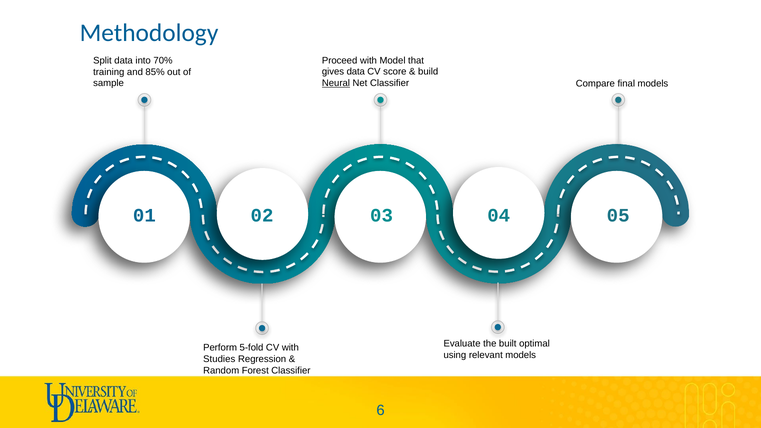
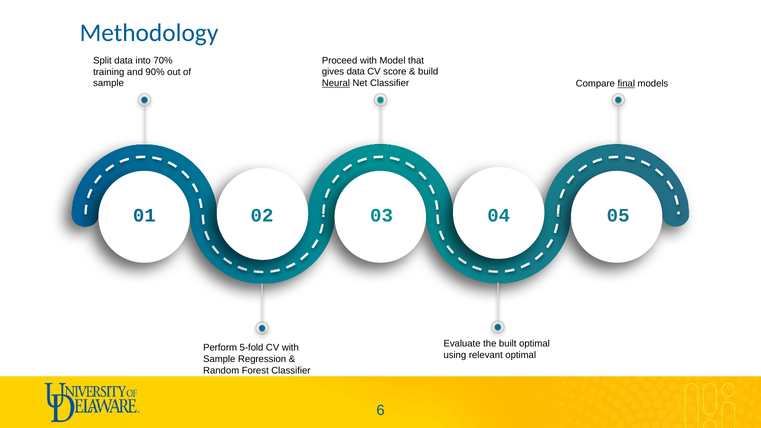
85%: 85% -> 90%
final underline: none -> present
relevant models: models -> optimal
Studies at (219, 359): Studies -> Sample
